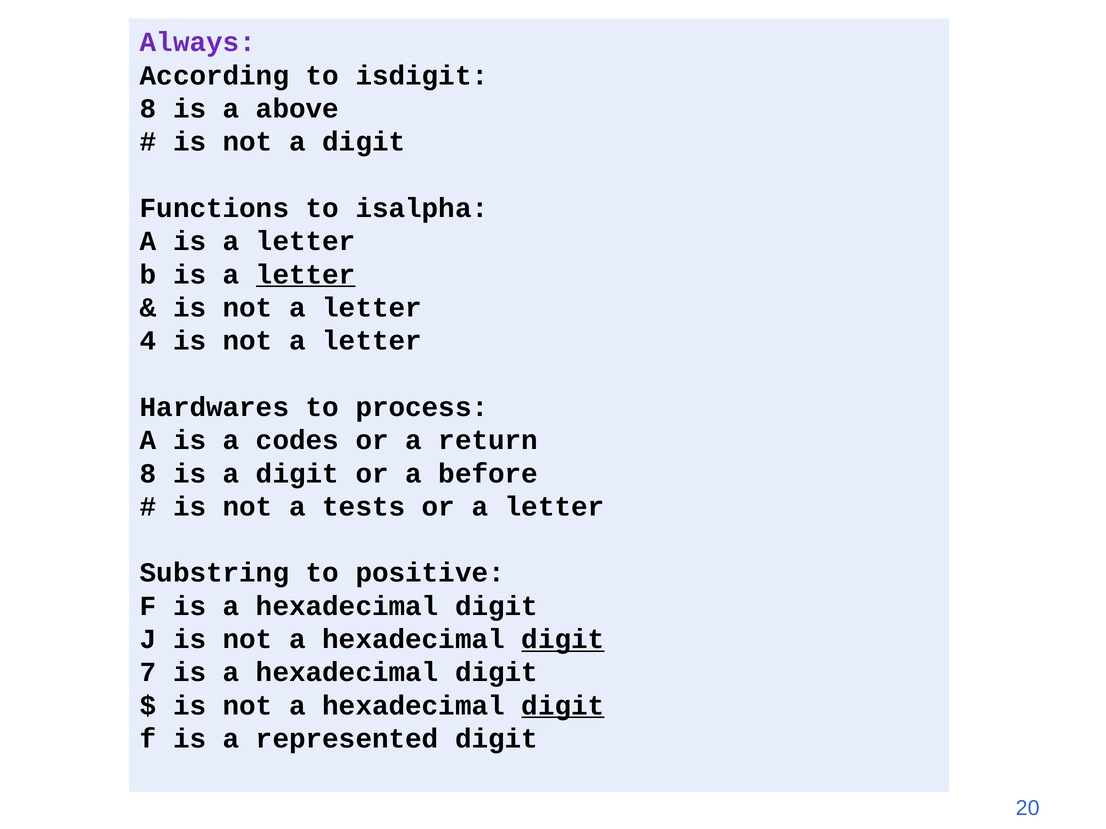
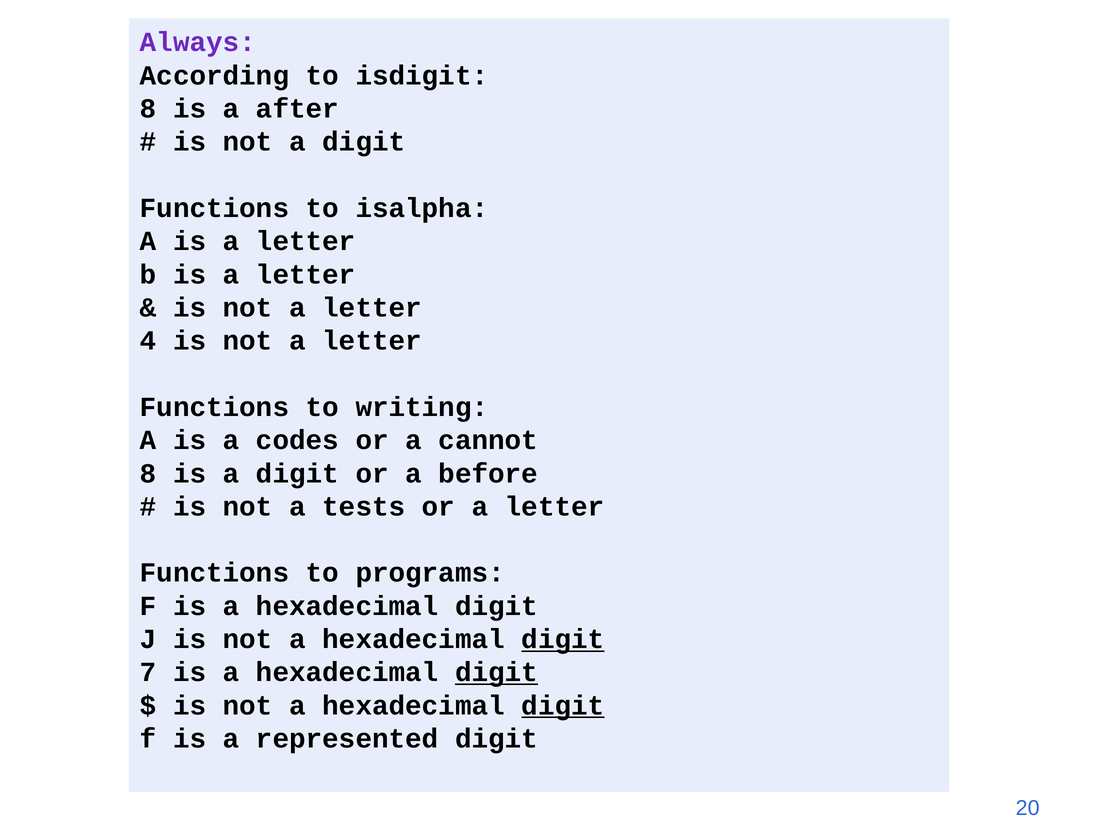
above: above -> after
letter at (306, 275) underline: present -> none
Hardwares at (215, 407): Hardwares -> Functions
process: process -> writing
return: return -> cannot
Substring at (215, 573): Substring -> Functions
positive: positive -> programs
digit at (497, 673) underline: none -> present
